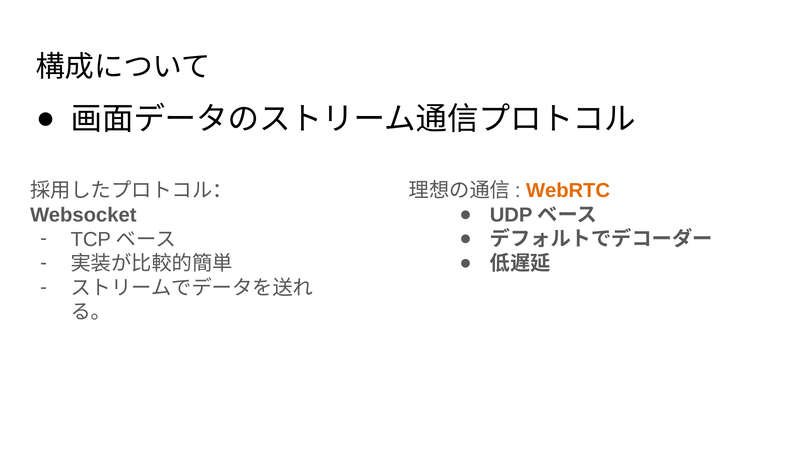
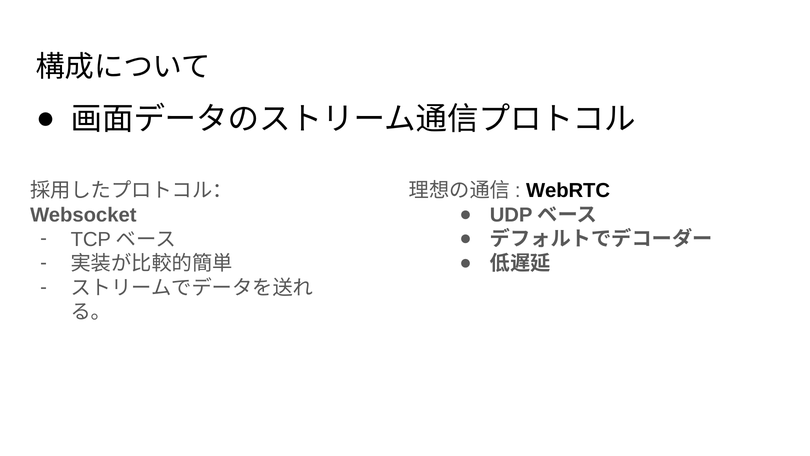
WebRTC colour: orange -> black
